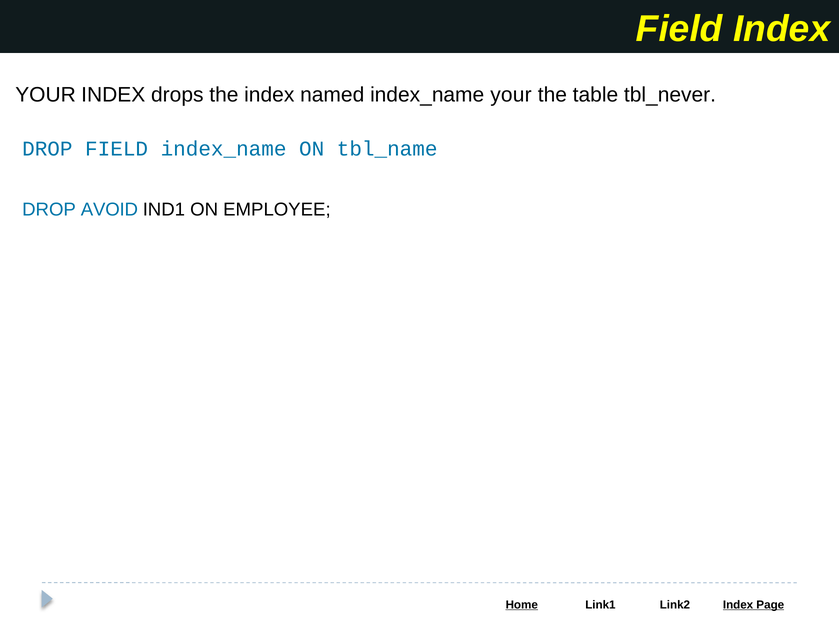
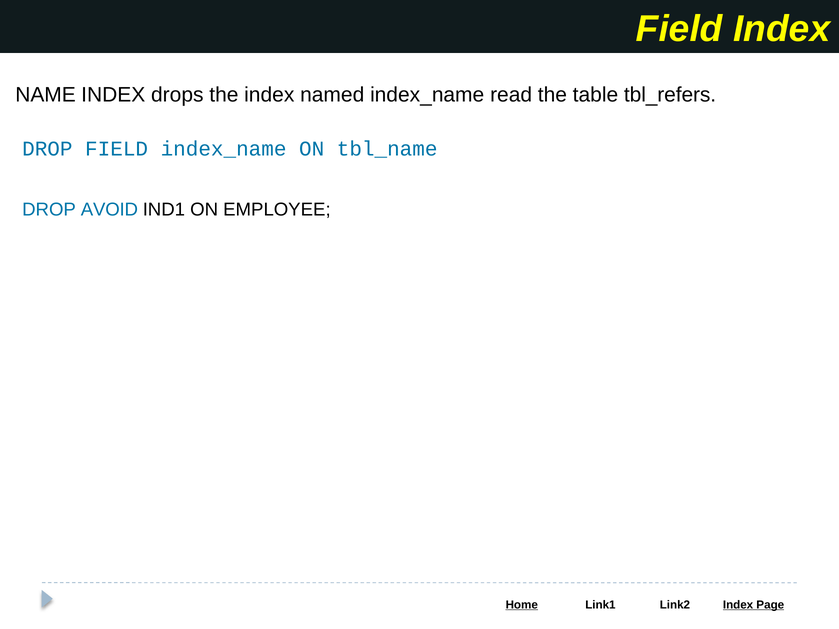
YOUR at (46, 95): YOUR -> NAME
index_name your: your -> read
tbl_never: tbl_never -> tbl_refers
